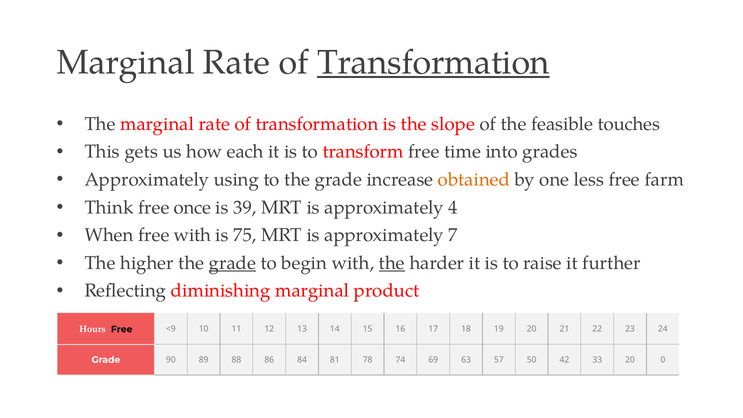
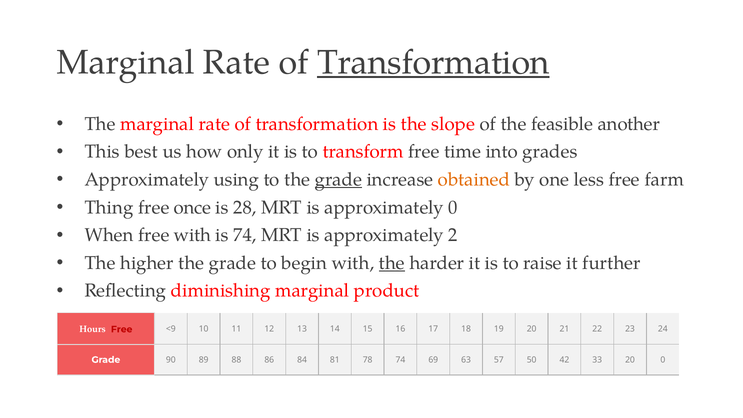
touches: touches -> another
gets: gets -> best
each: each -> only
grade at (338, 180) underline: none -> present
Think: Think -> Thing
39: 39 -> 28
approximately 4: 4 -> 0
is 75: 75 -> 74
7: 7 -> 2
grade at (233, 263) underline: present -> none
Free at (122, 329) colour: black -> red
